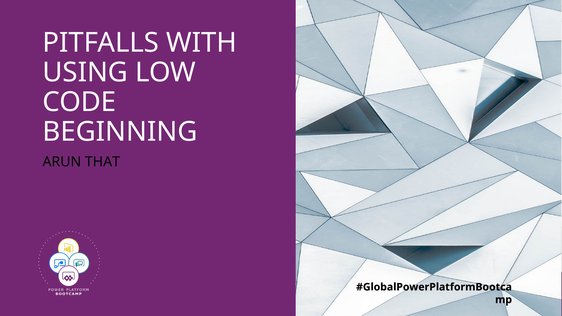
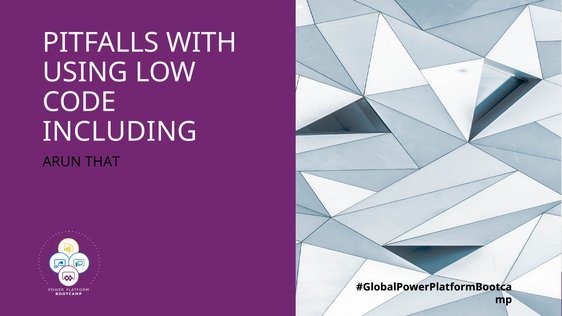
BEGINNING: BEGINNING -> INCLUDING
